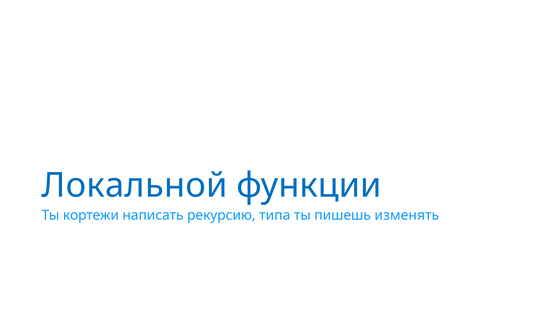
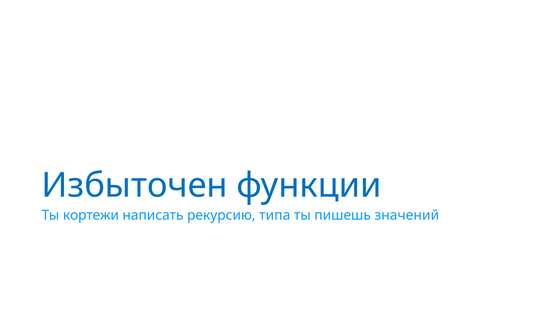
Локальной: Локальной -> Избыточен
изменять: изменять -> значений
